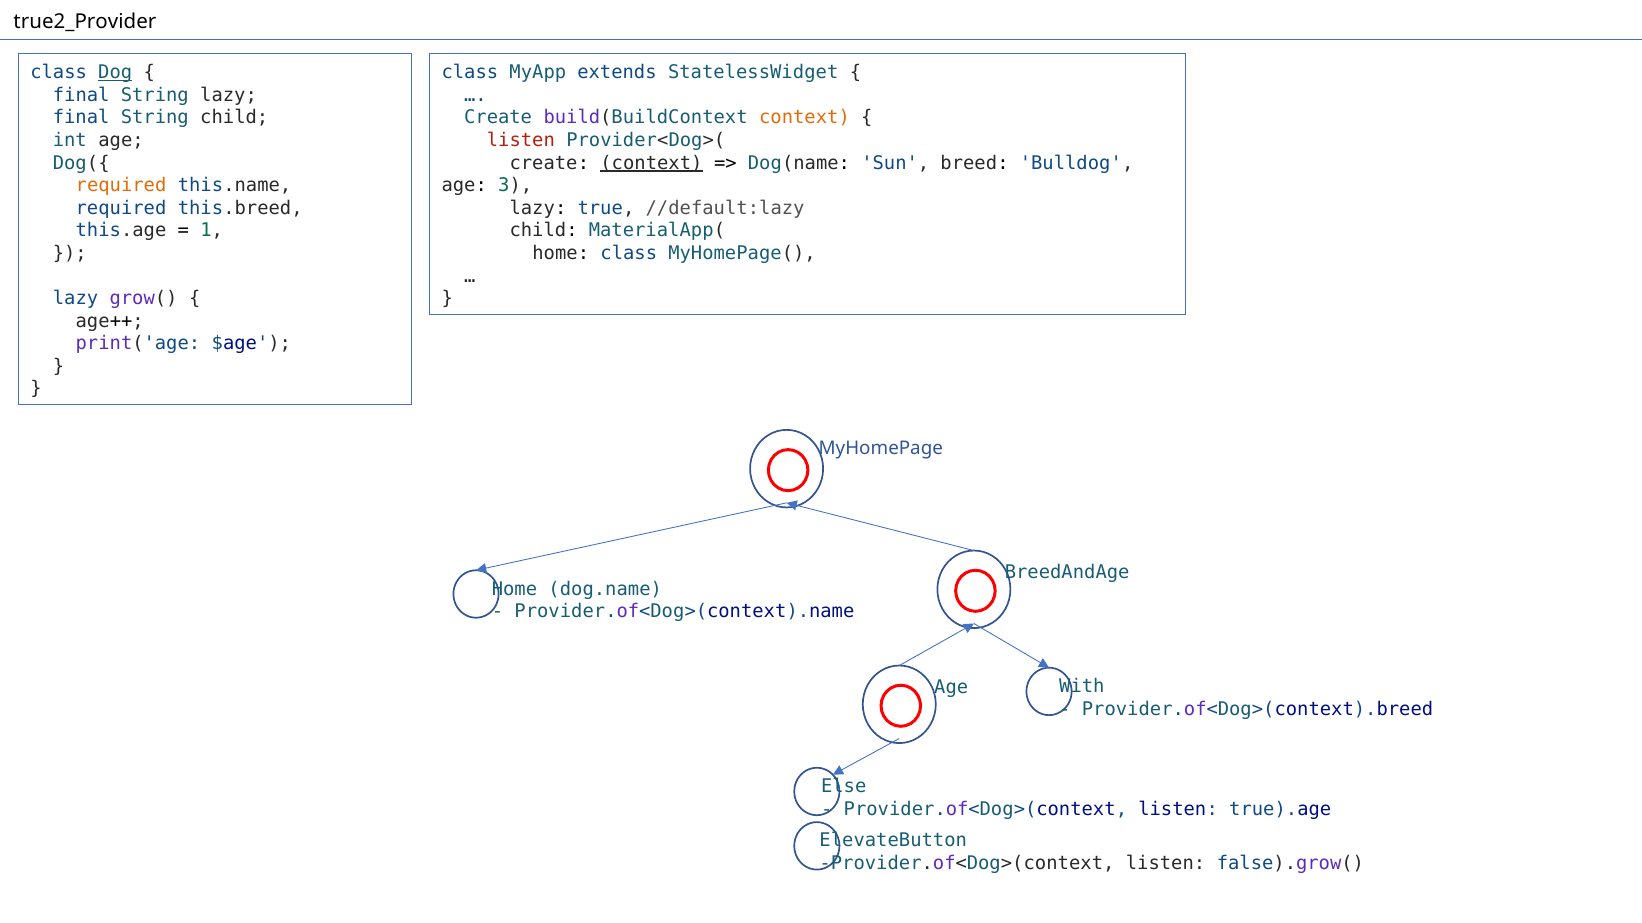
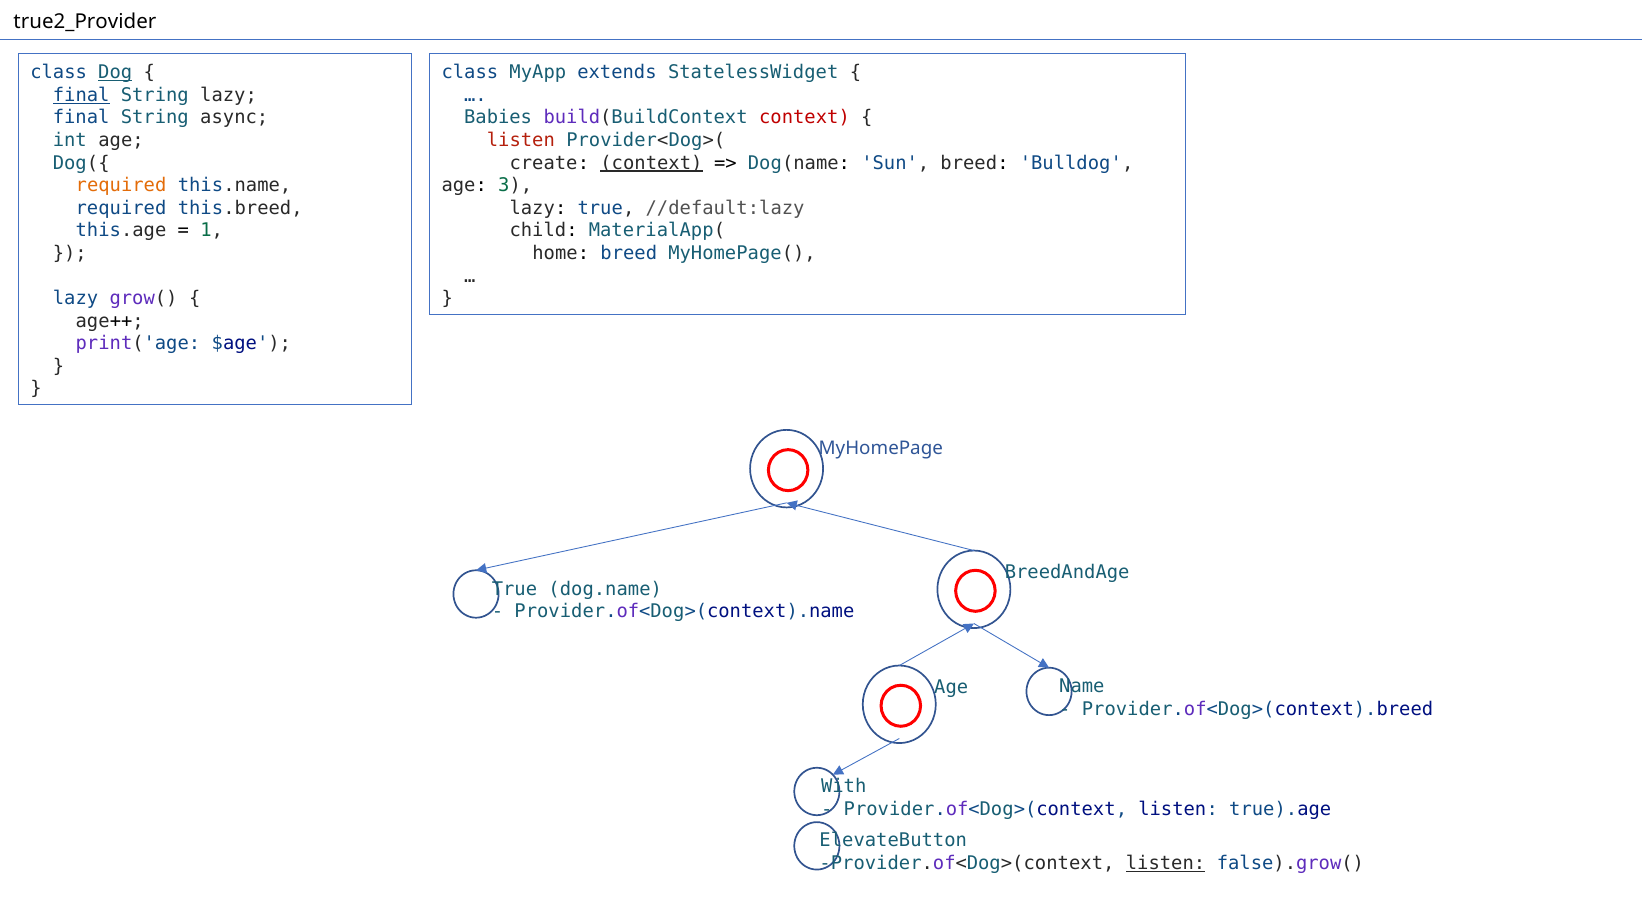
final at (81, 95) underline: none -> present
String child: child -> async
Create at (498, 118): Create -> Babies
context at (804, 118) colour: orange -> red
home class: class -> breed
Home at (514, 589): Home -> True
With: With -> Name
Else: Else -> With
listen at (1166, 864) underline: none -> present
